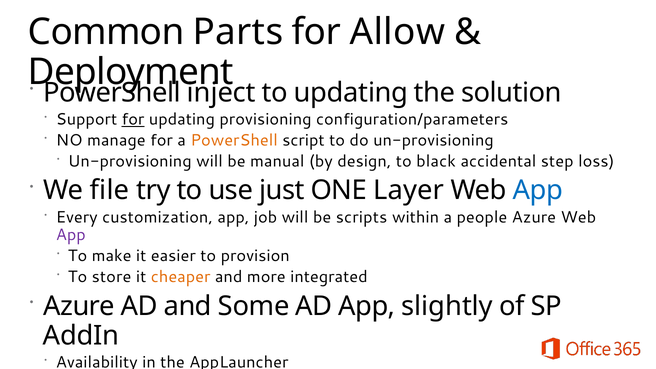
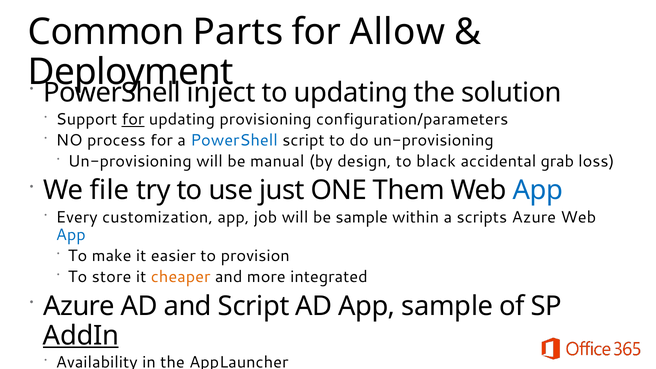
manage: manage -> process
PowerShell at (234, 140) colour: orange -> blue
step: step -> grab
Layer: Layer -> Them
be scripts: scripts -> sample
people: people -> scripts
App at (71, 235) colour: purple -> blue
and Some: Some -> Script
App slightly: slightly -> sample
AddIn underline: none -> present
